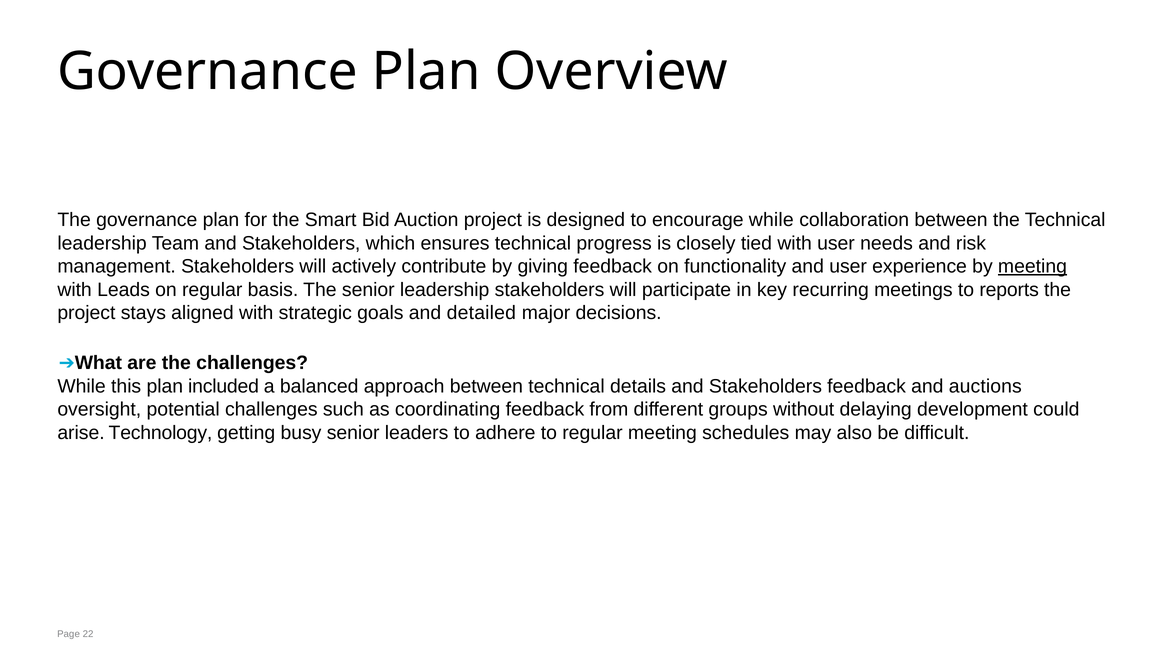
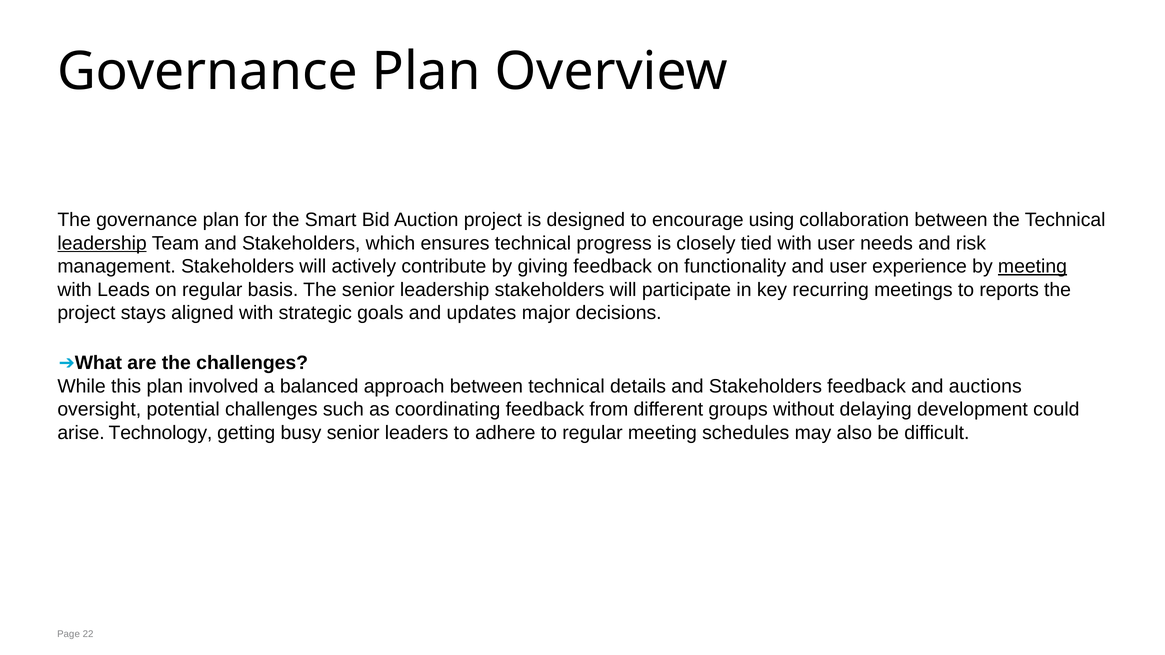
encourage while: while -> using
leadership at (102, 243) underline: none -> present
detailed: detailed -> updates
included: included -> involved
